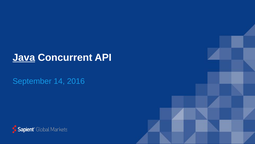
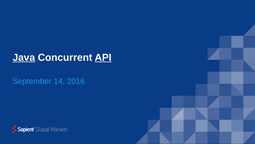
API underline: none -> present
